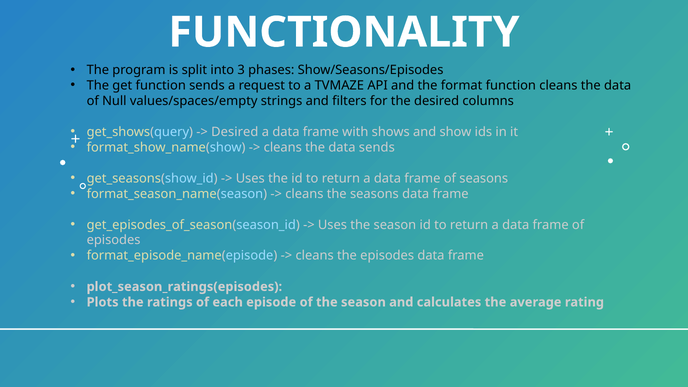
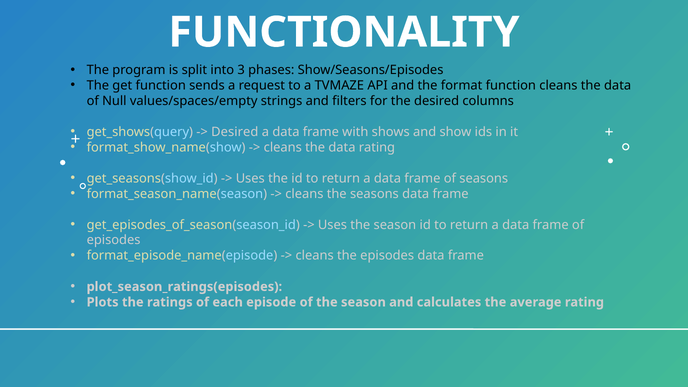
data sends: sends -> rating
